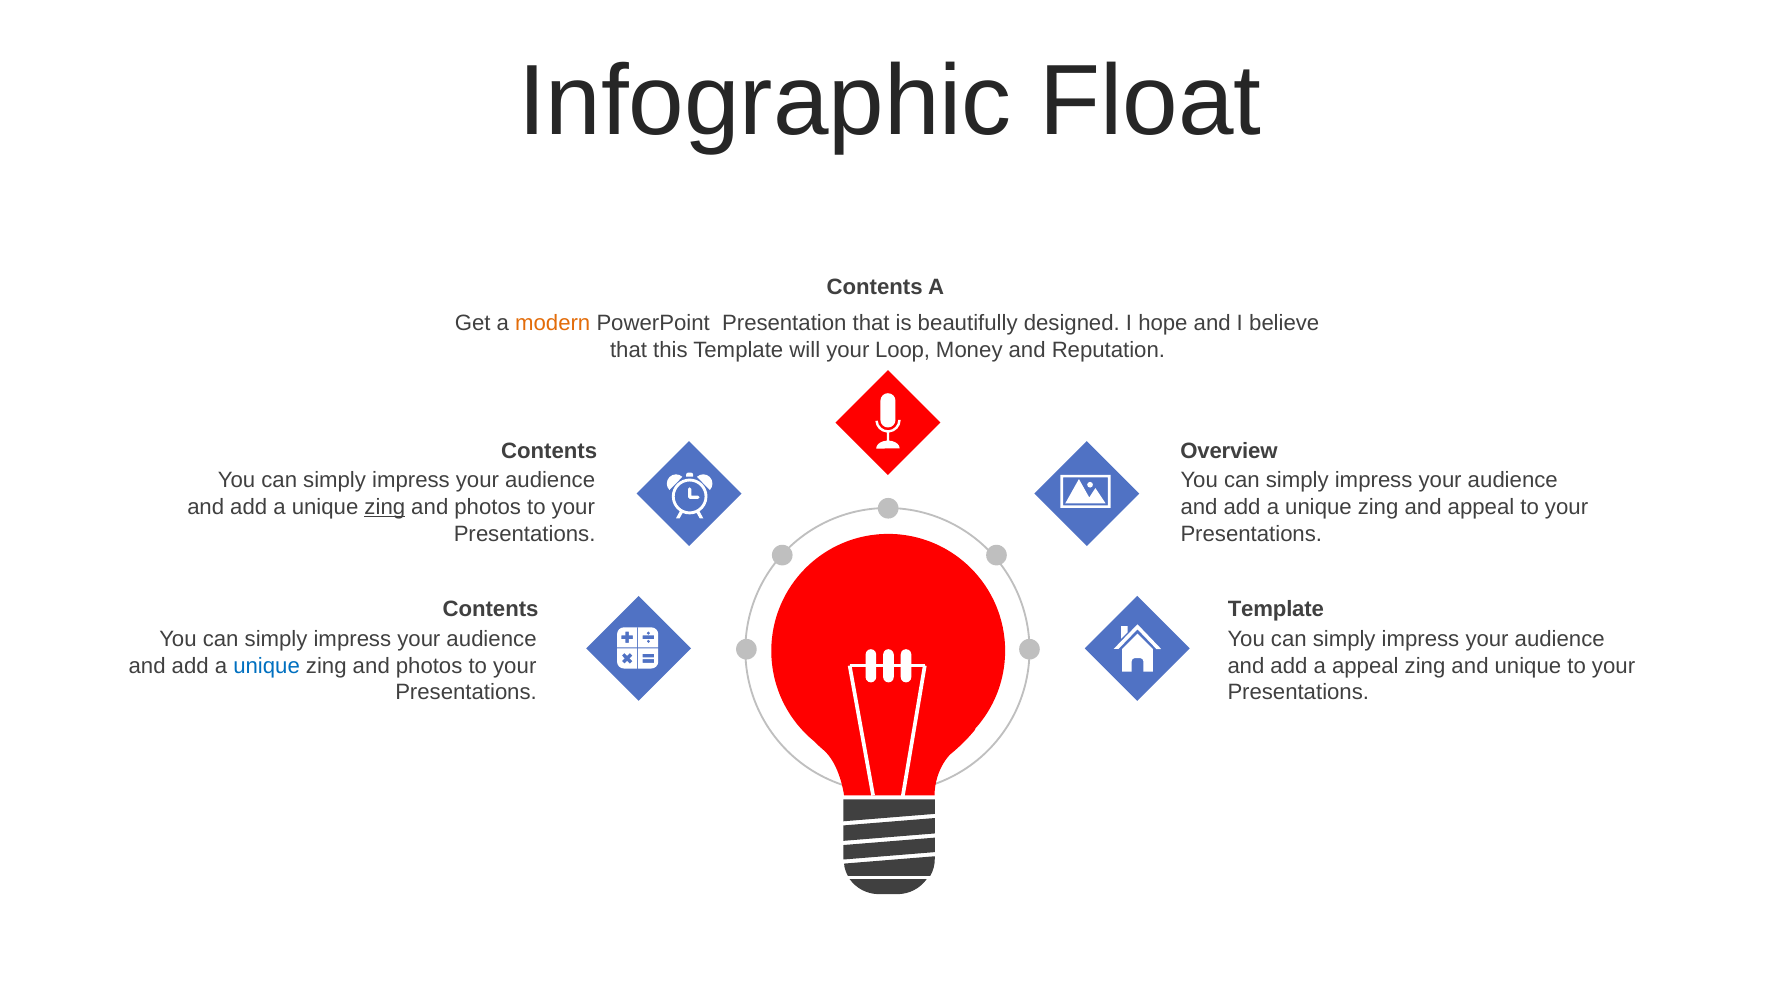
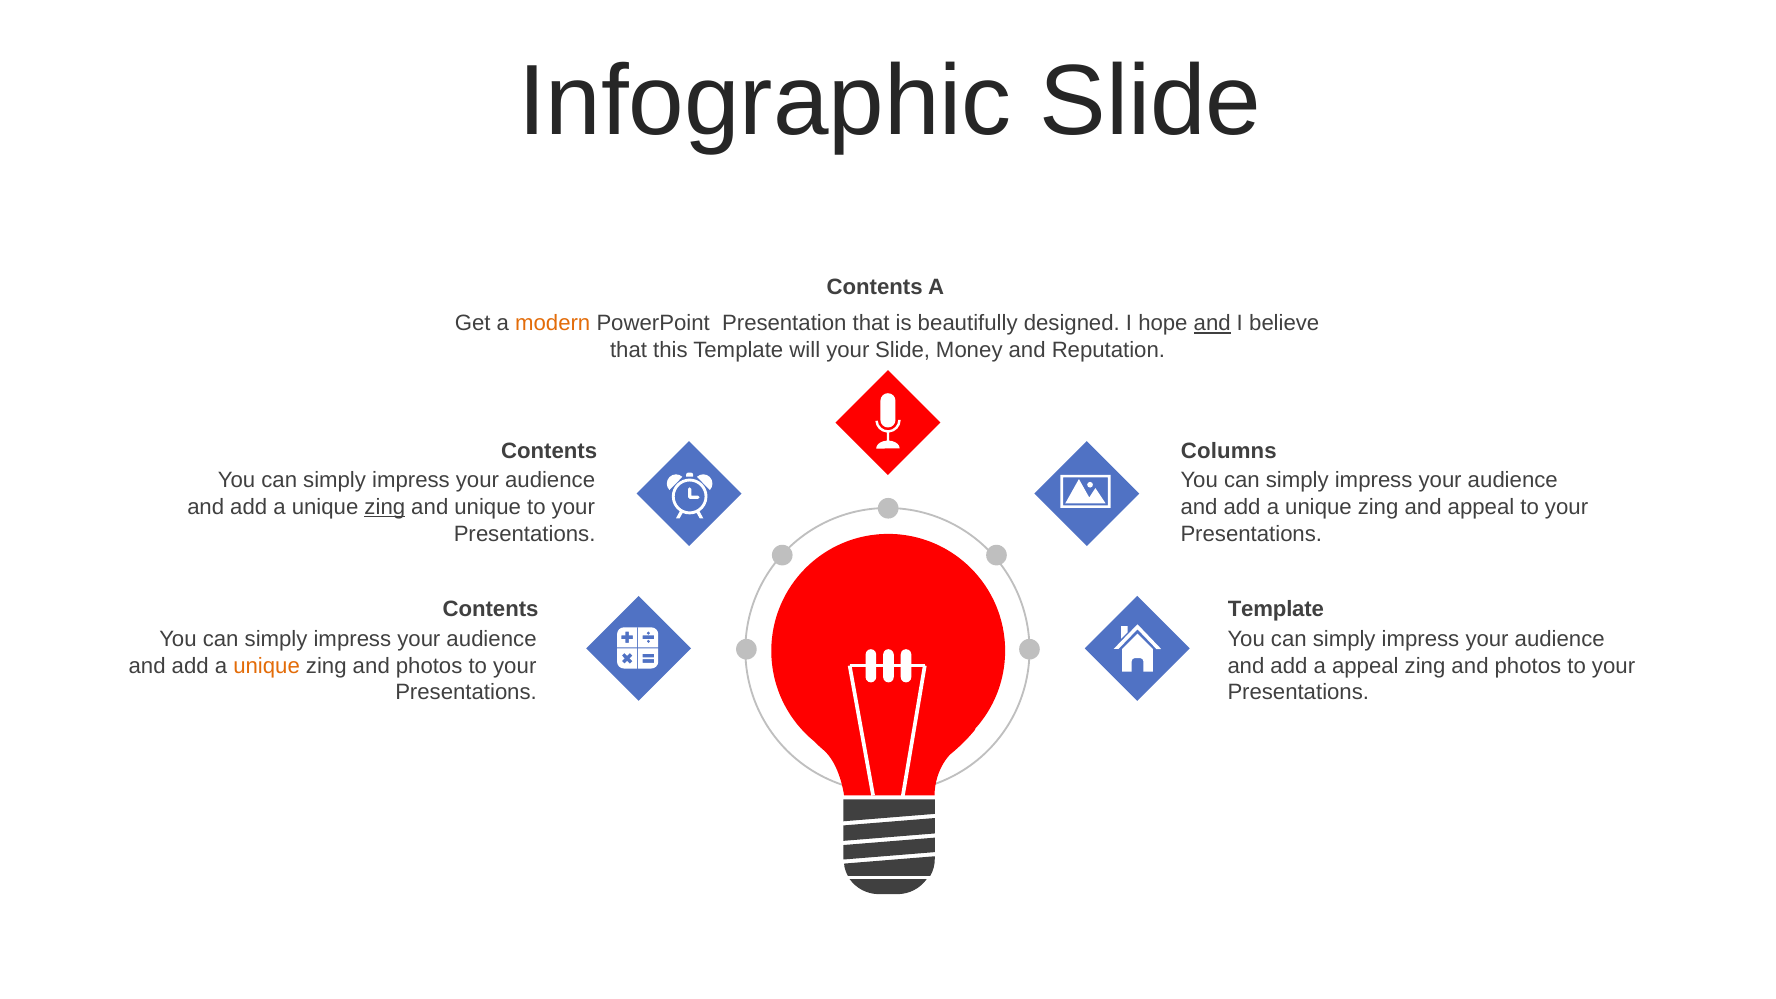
Infographic Float: Float -> Slide
and at (1212, 323) underline: none -> present
your Loop: Loop -> Slide
Overview: Overview -> Columns
photos at (488, 507): photos -> unique
unique at (267, 666) colour: blue -> orange
unique at (1528, 666): unique -> photos
